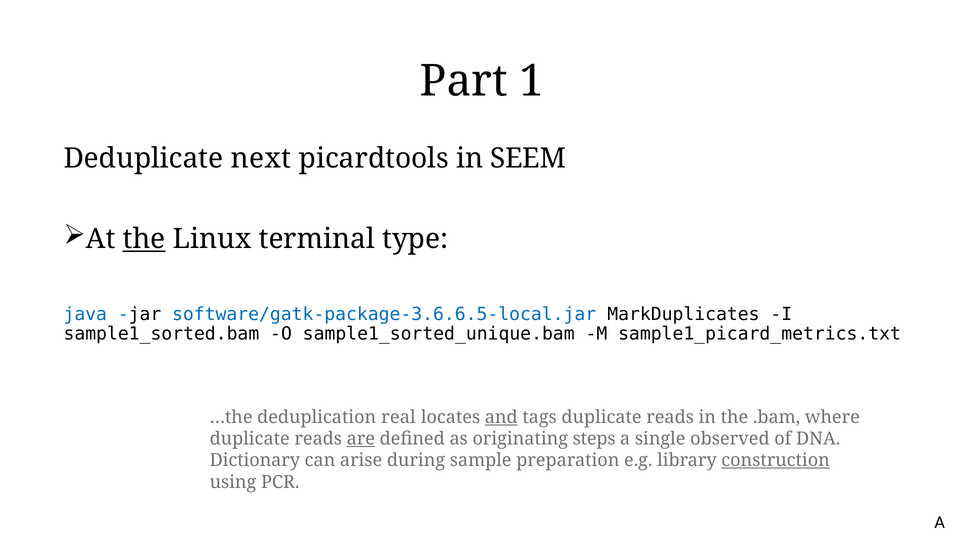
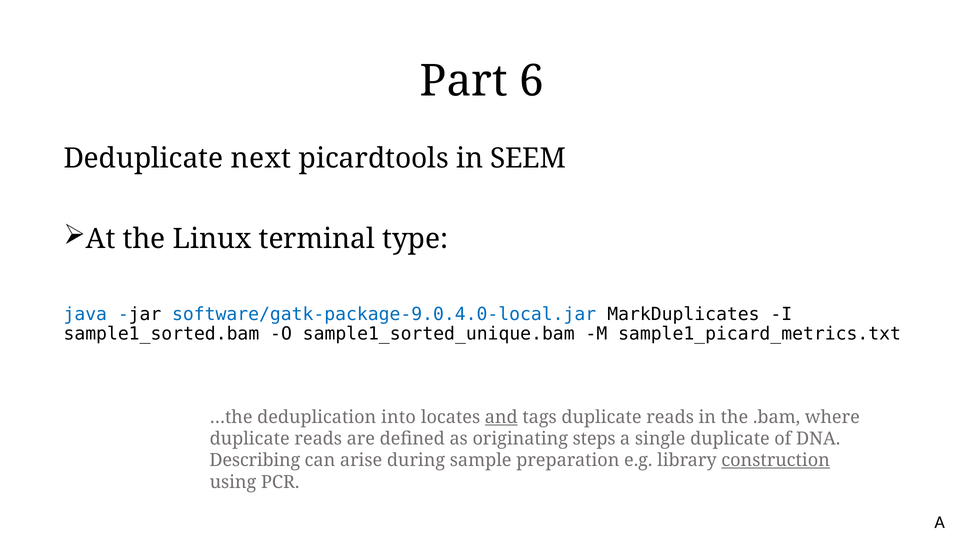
1: 1 -> 6
the at (144, 239) underline: present -> none
software/gatk-package-3.6.6.5-local.jar: software/gatk-package-3.6.6.5-local.jar -> software/gatk-package-9.0.4.0-local.jar
real: real -> into
are underline: present -> none
single observed: observed -> duplicate
Dictionary: Dictionary -> Describing
